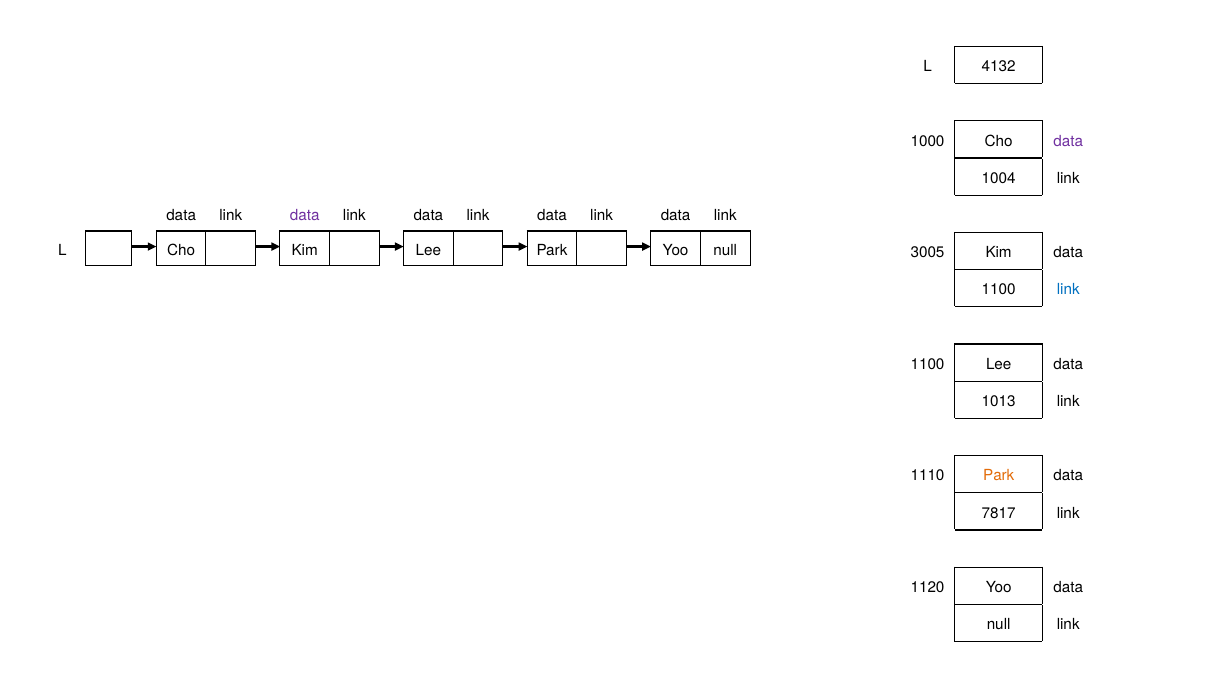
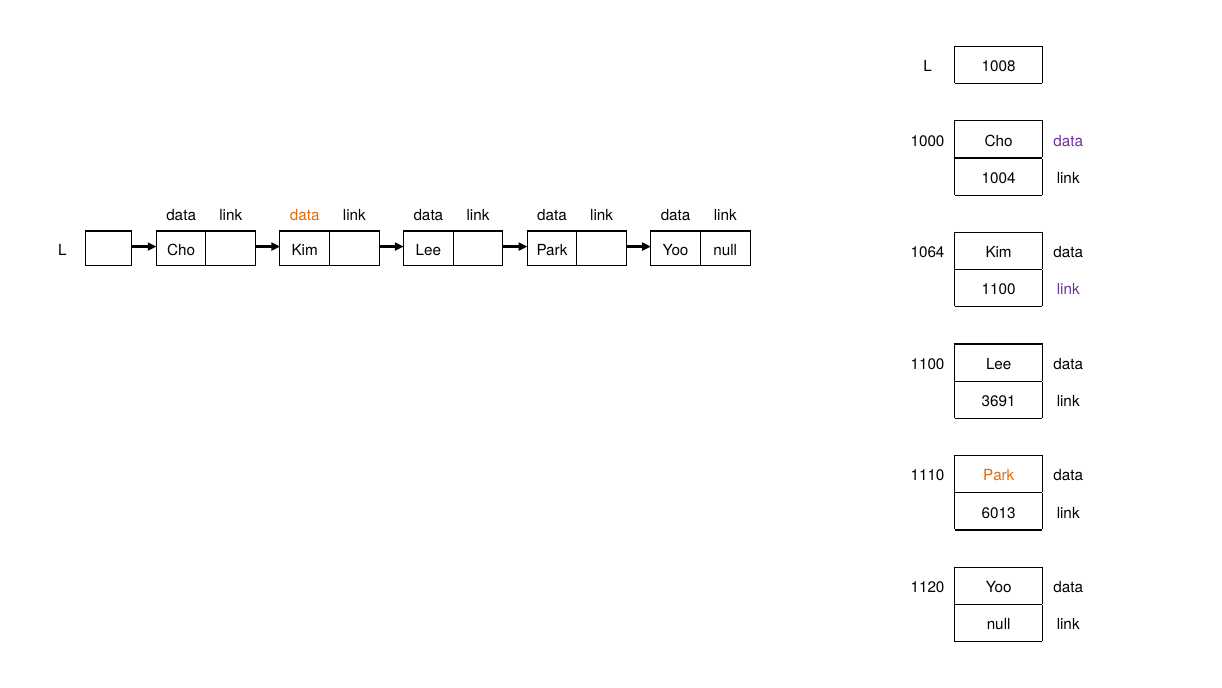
4132: 4132 -> 1008
data at (305, 215) colour: purple -> orange
3005: 3005 -> 1064
link at (1068, 290) colour: blue -> purple
1013: 1013 -> 3691
7817: 7817 -> 6013
